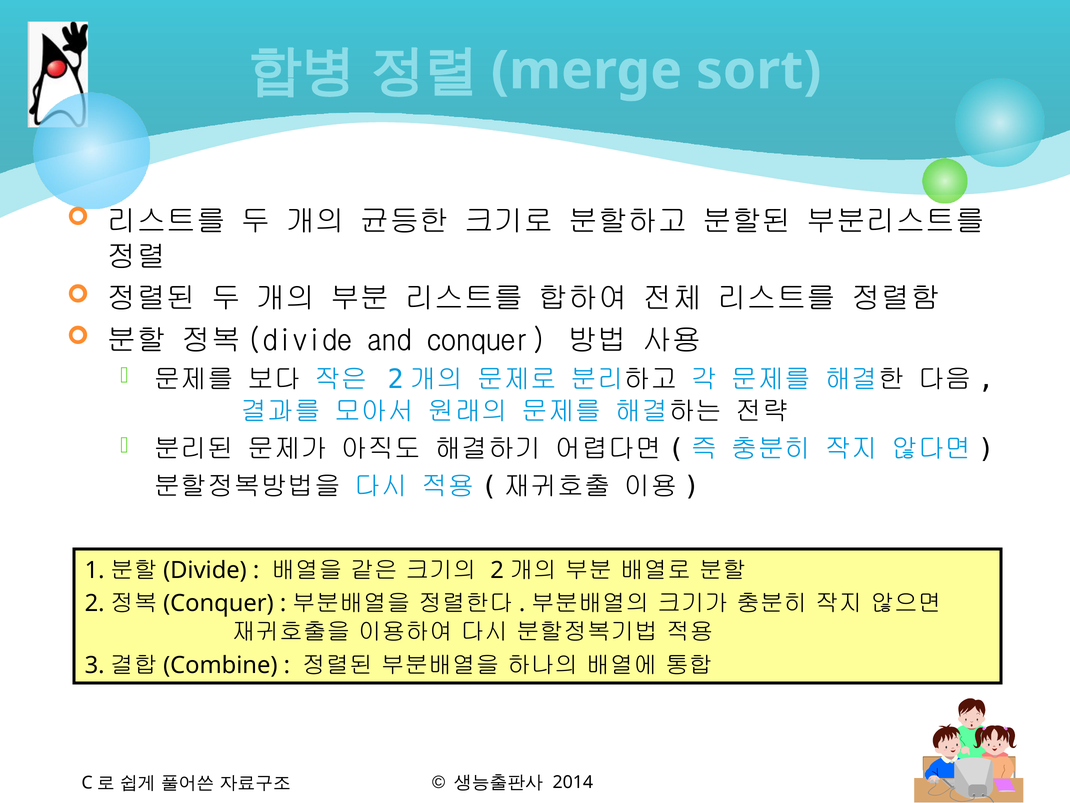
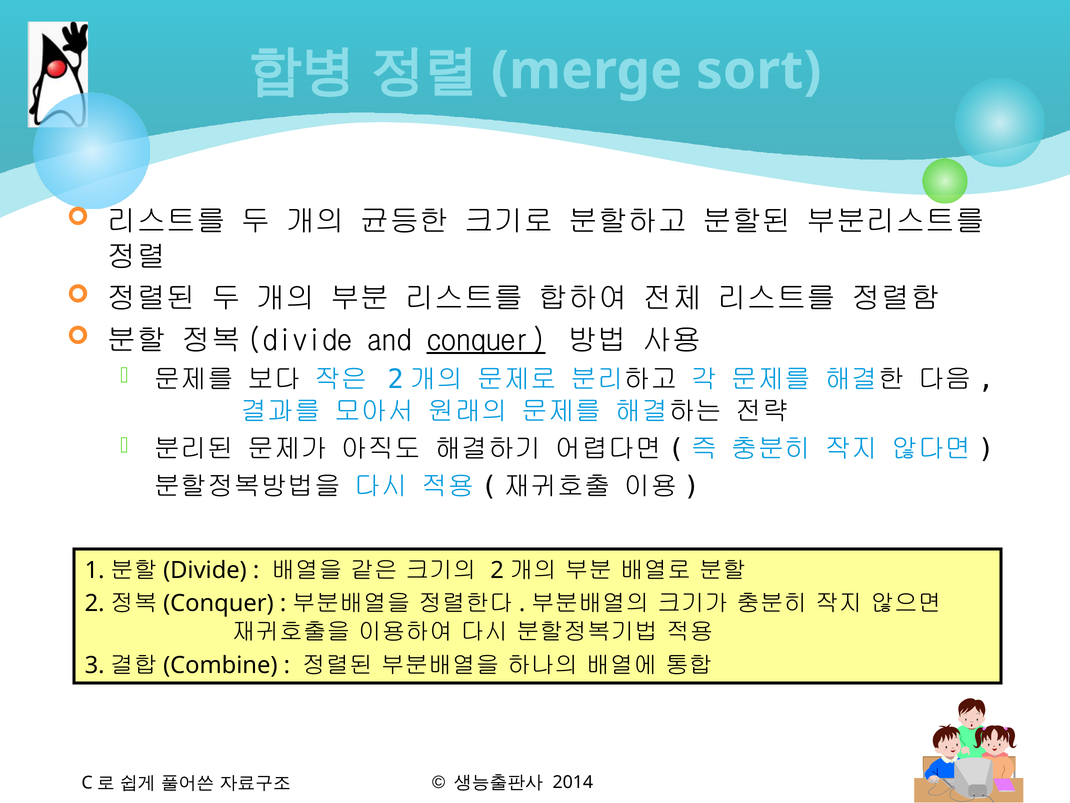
conquer underline: none -> present
